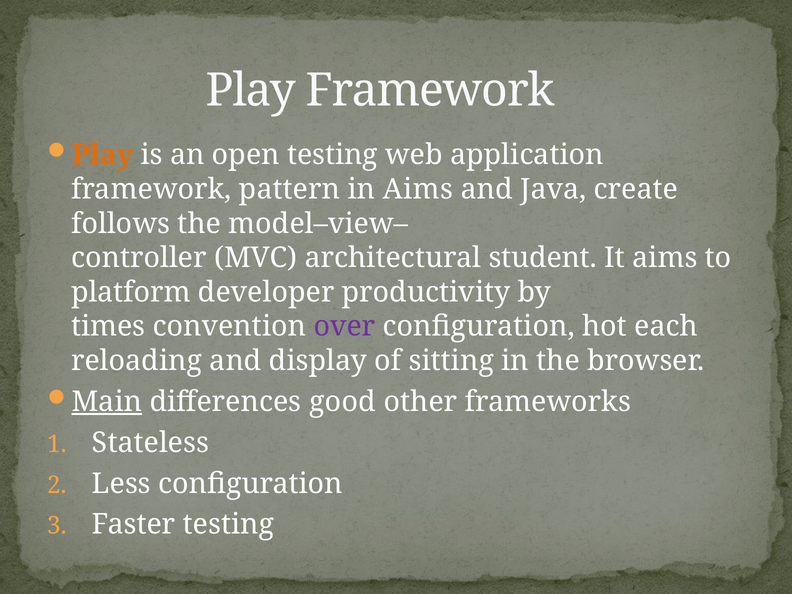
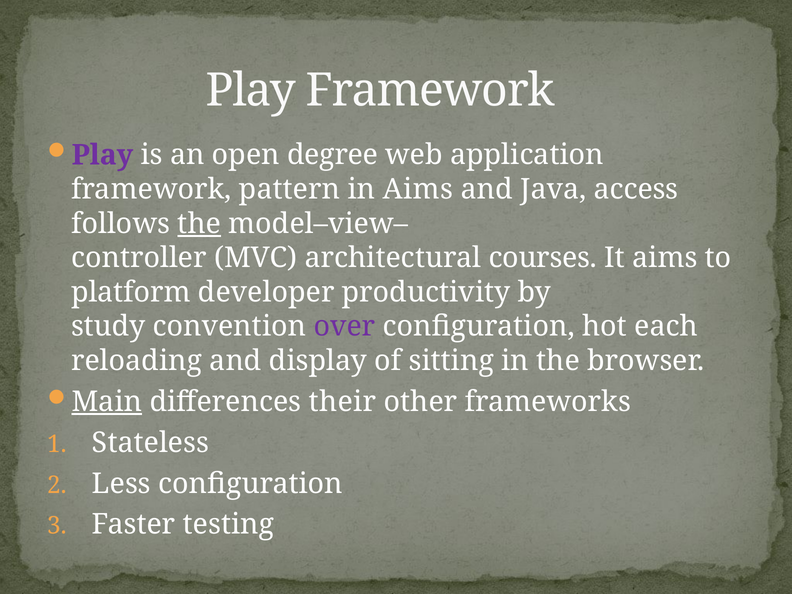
Play at (102, 155) colour: orange -> purple
open testing: testing -> degree
create: create -> access
the at (199, 224) underline: none -> present
student: student -> courses
times: times -> study
good: good -> their
